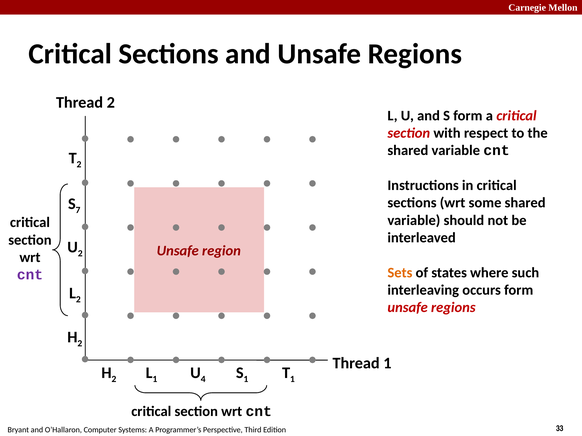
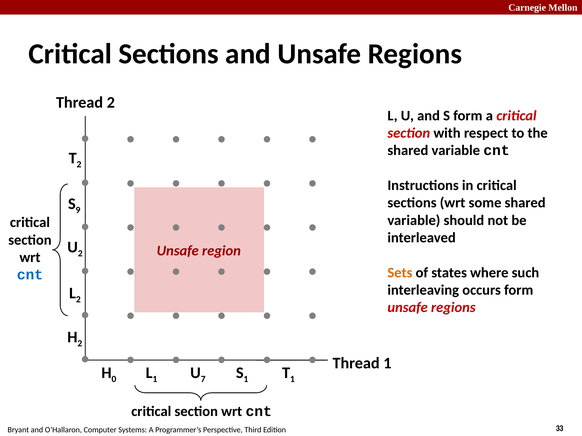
7: 7 -> 9
cnt at (30, 275) colour: purple -> blue
2 at (114, 380): 2 -> 0
4: 4 -> 7
